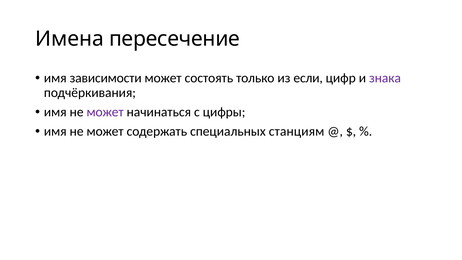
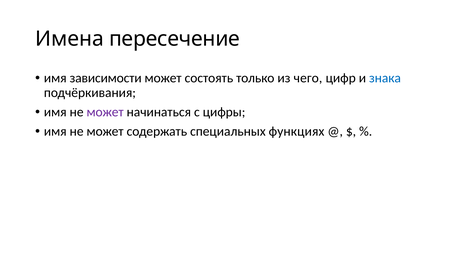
если: если -> чего
знака colour: purple -> blue
станциям: станциям -> функциях
